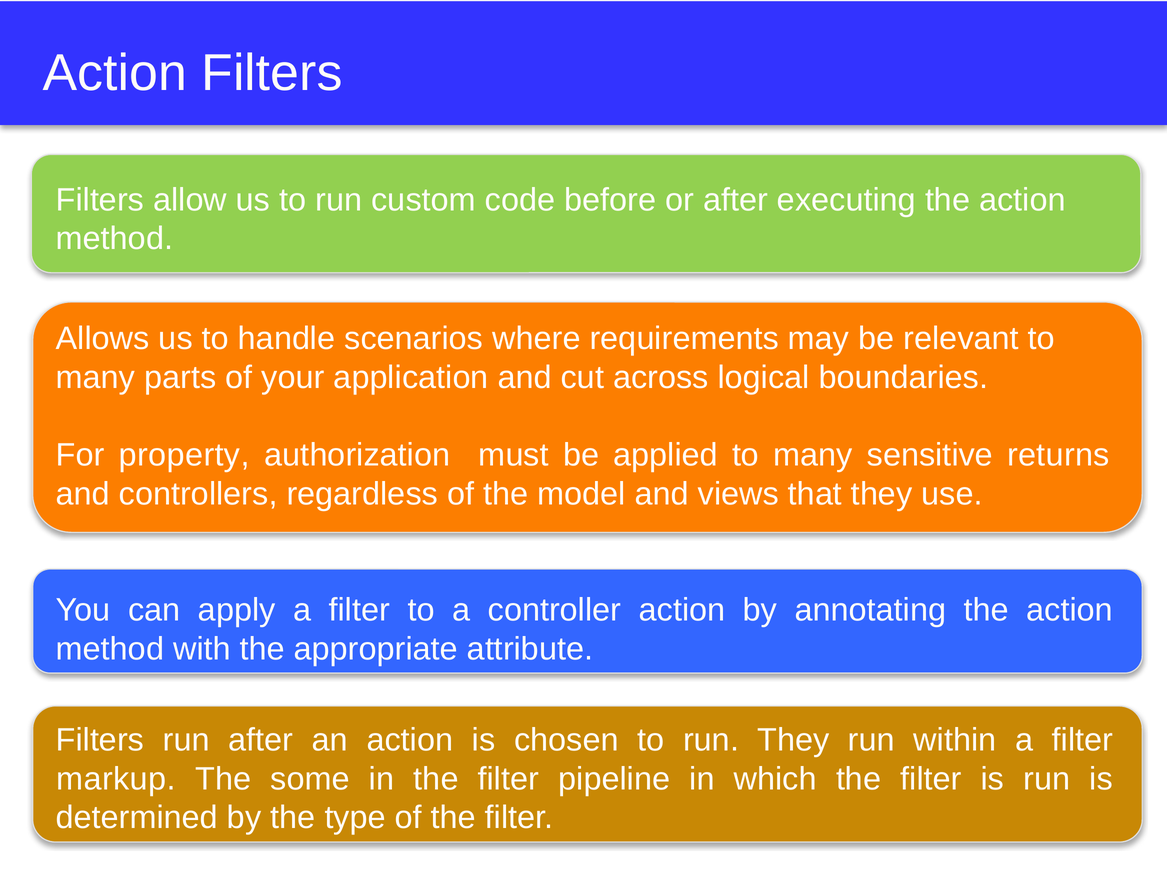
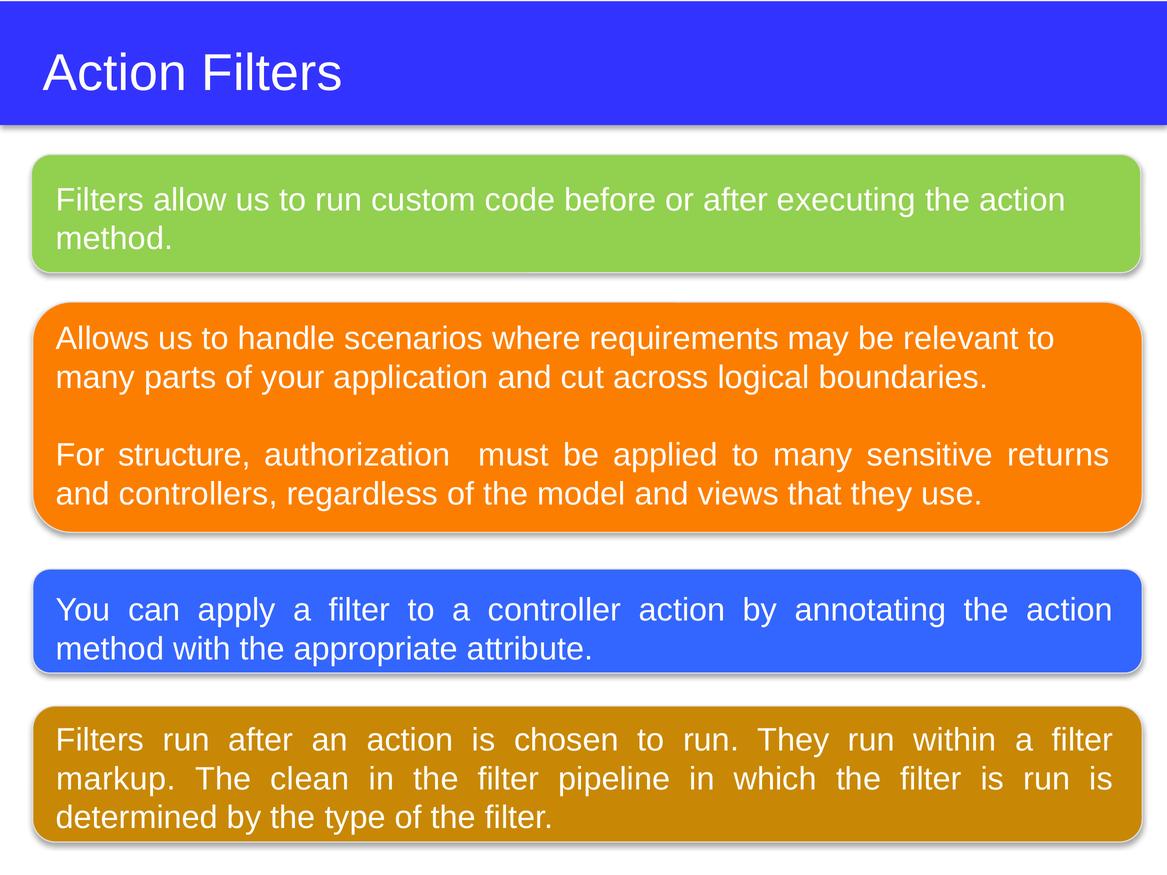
property: property -> structure
some: some -> clean
